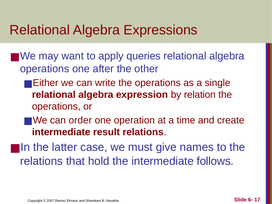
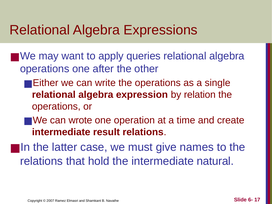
order: order -> wrote
follows: follows -> natural
